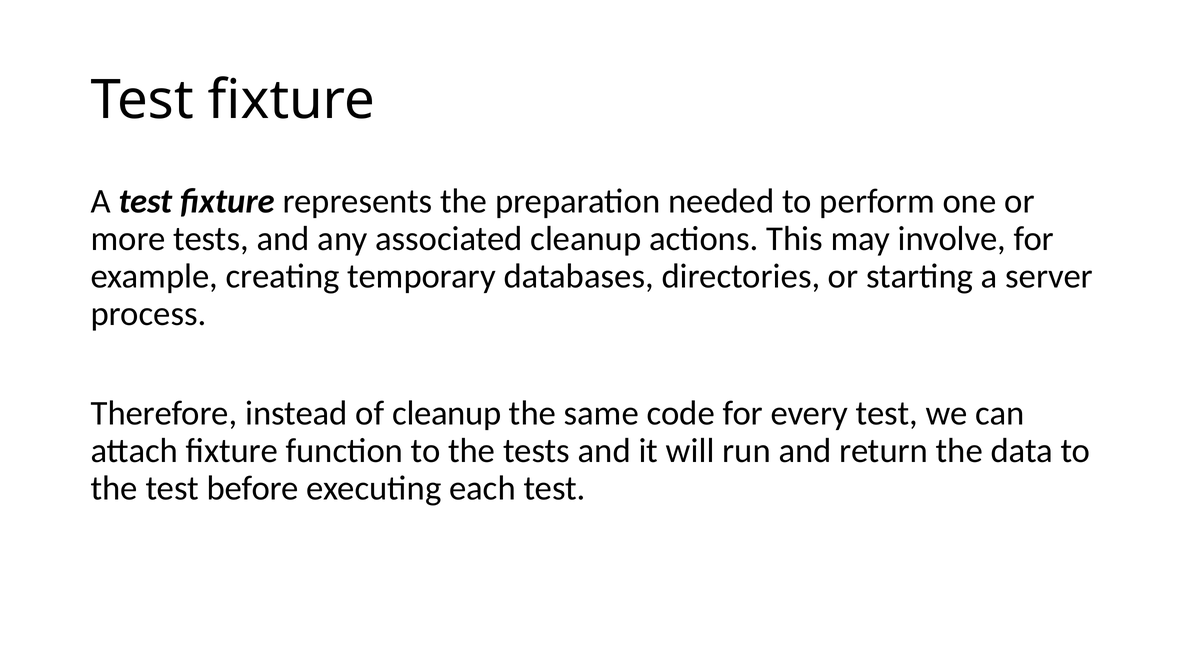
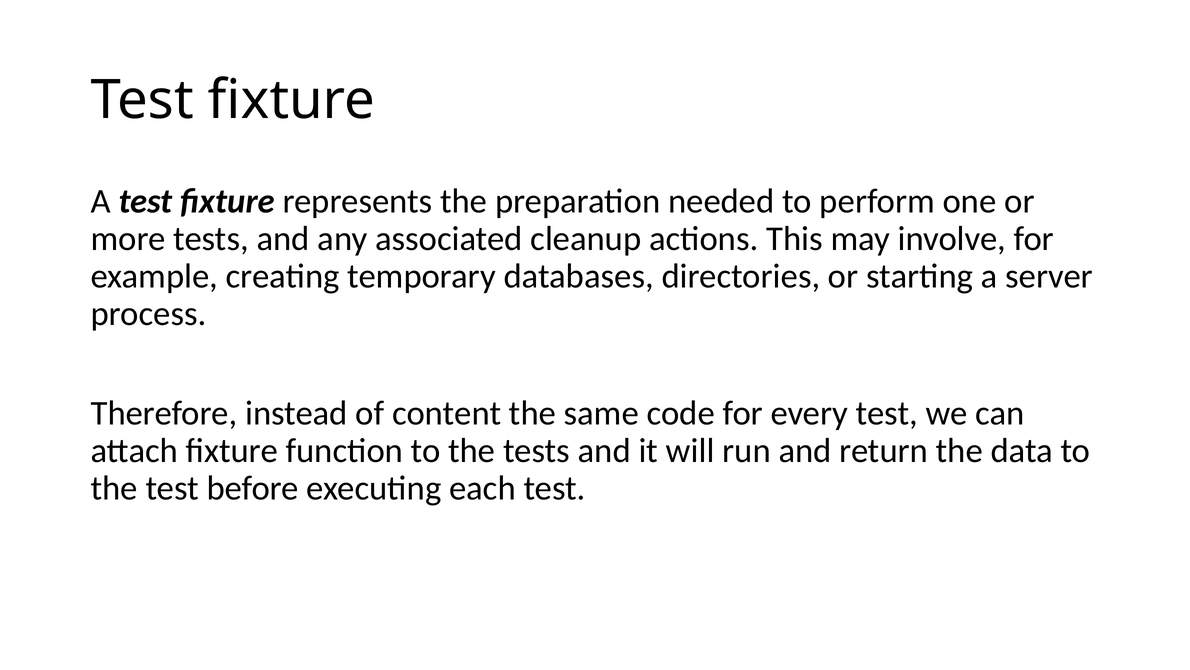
of cleanup: cleanup -> content
